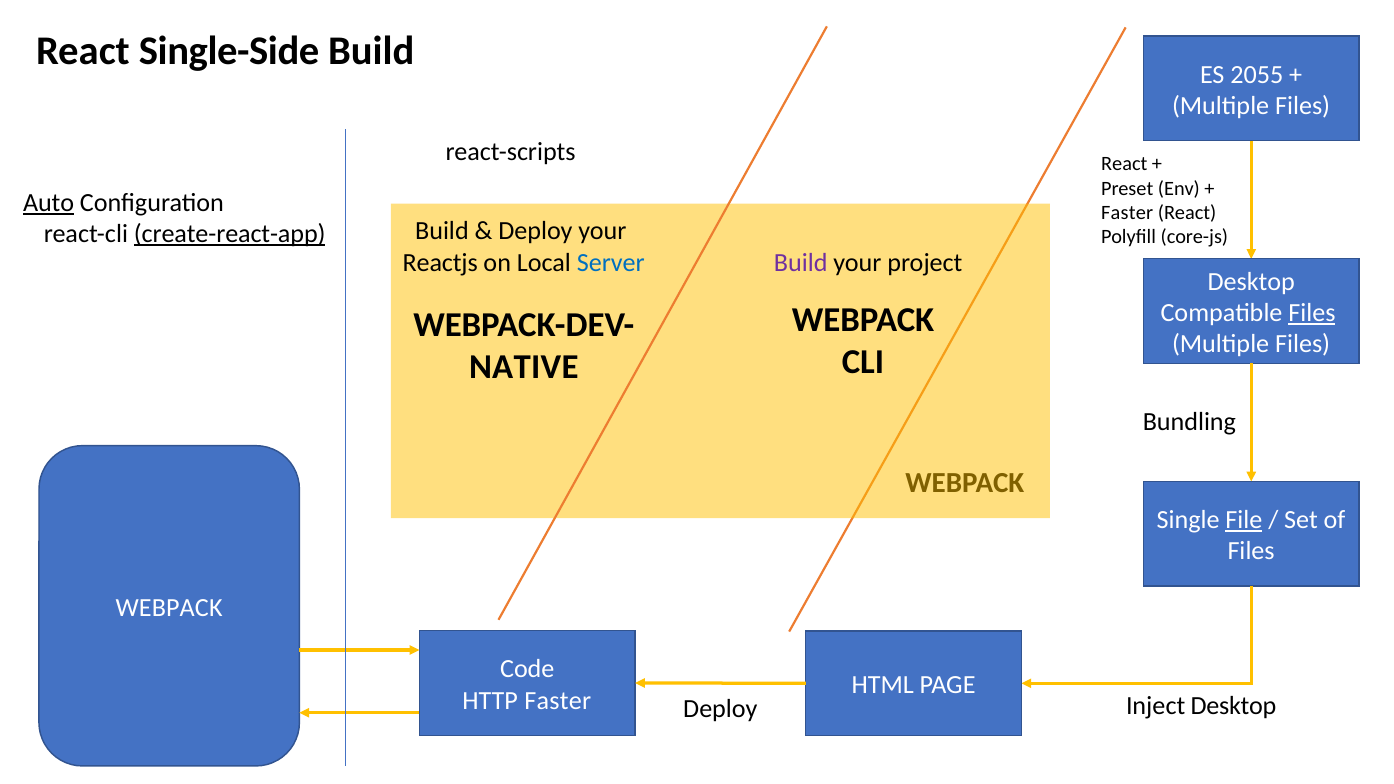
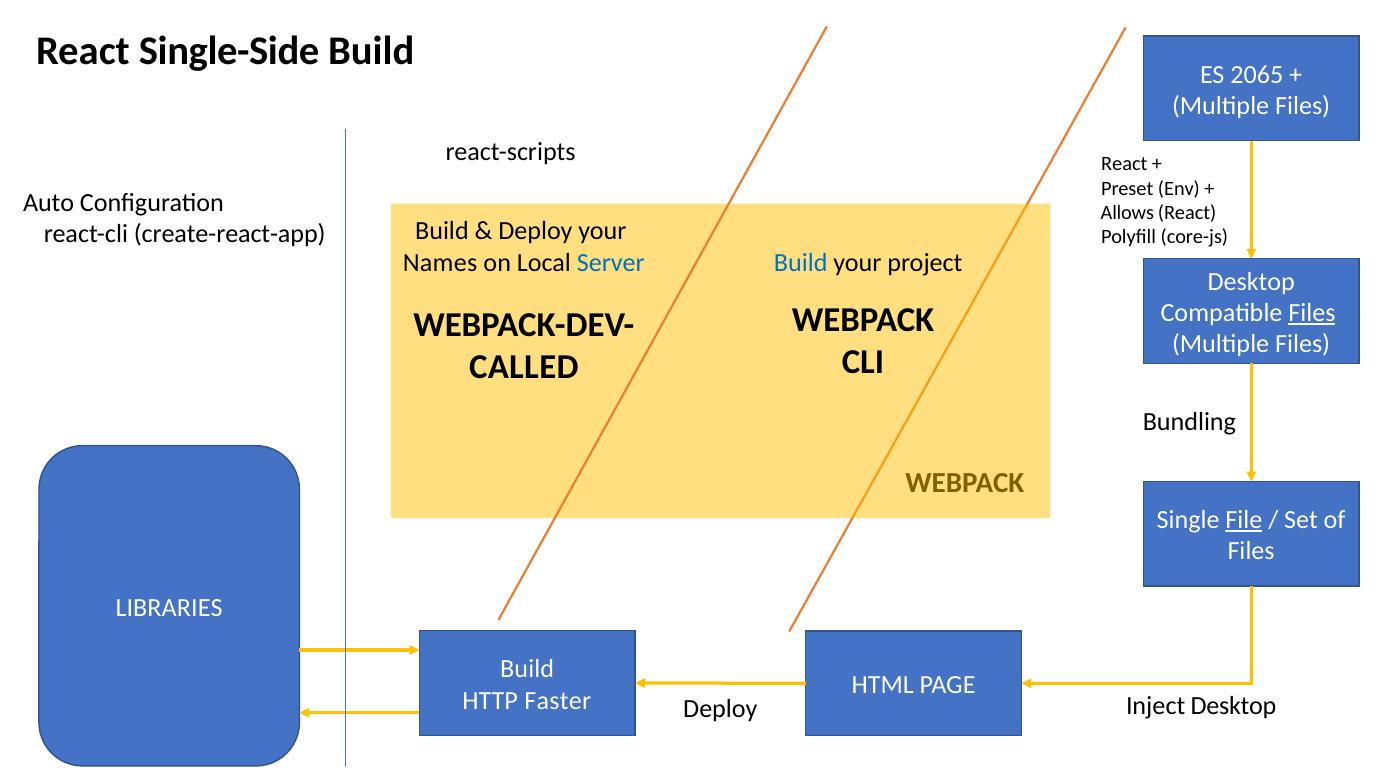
2055: 2055 -> 2065
Auto underline: present -> none
Faster at (1127, 213): Faster -> Allows
create-react-app underline: present -> none
Reactjs: Reactjs -> Names
Build at (801, 263) colour: purple -> blue
NATIVE: NATIVE -> CALLED
WEBPACK at (169, 608): WEBPACK -> LIBRARIES
Code at (527, 669): Code -> Build
